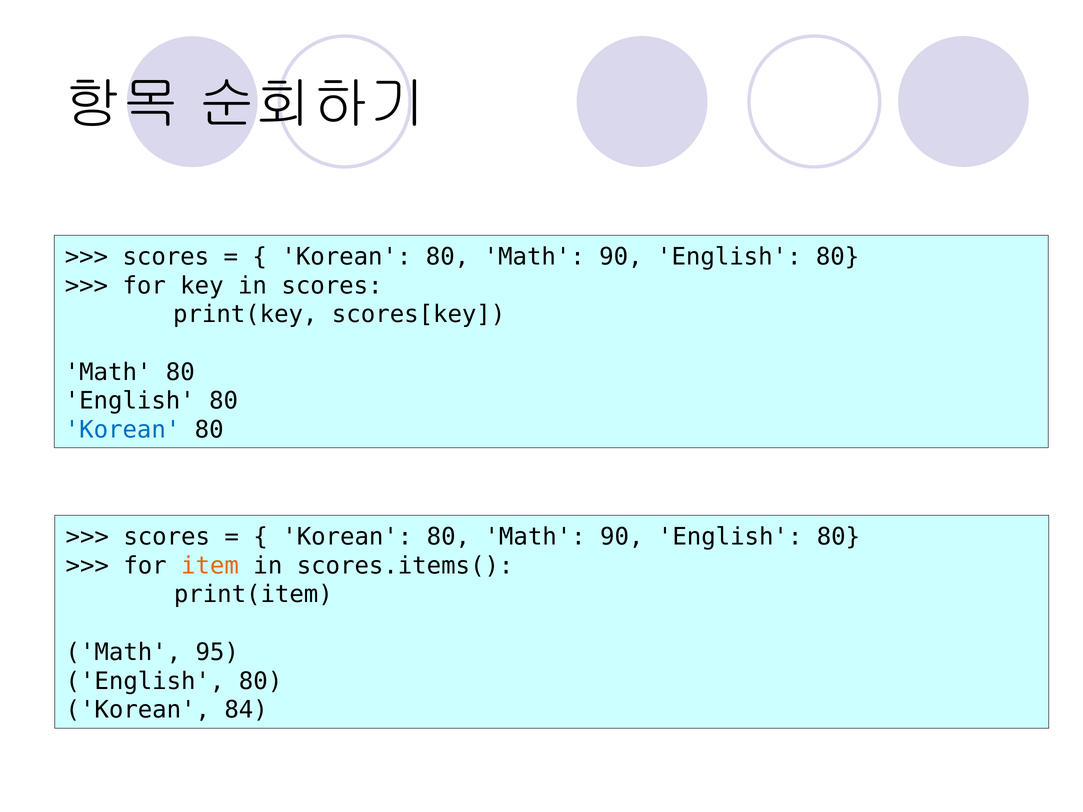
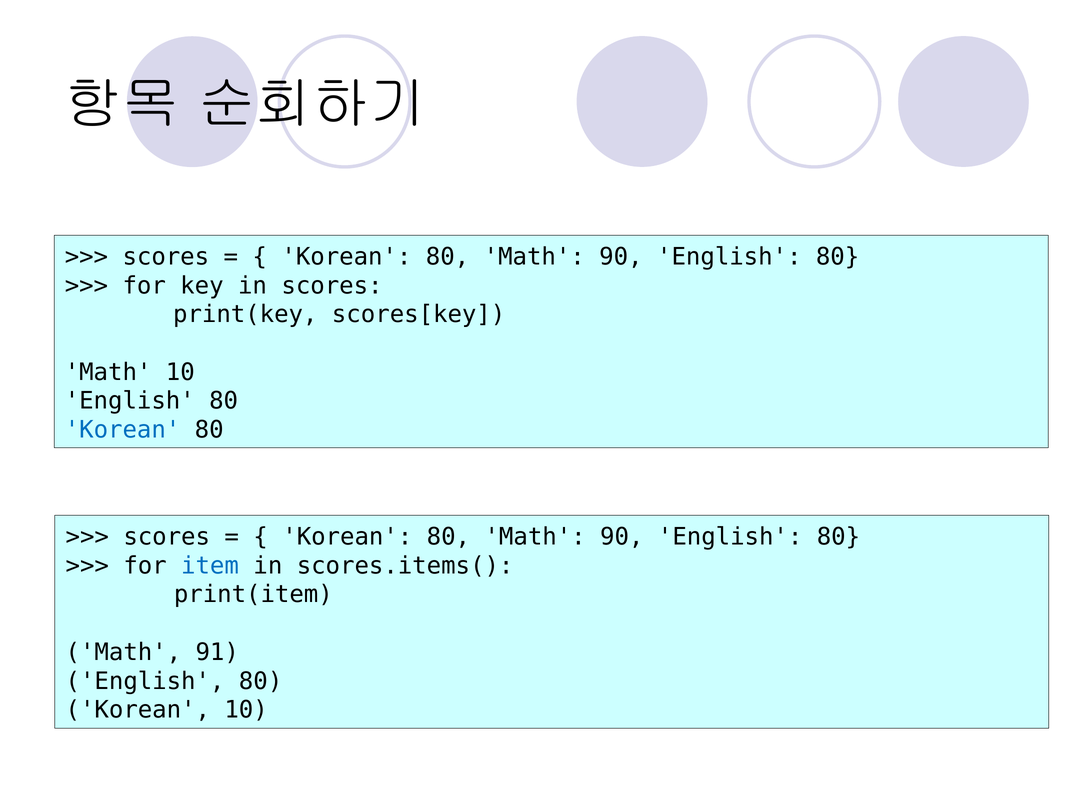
Math 80: 80 -> 10
item colour: orange -> blue
95: 95 -> 91
Korean 84: 84 -> 10
